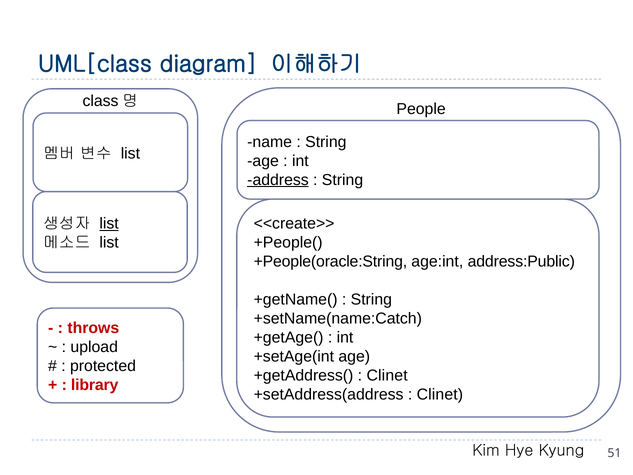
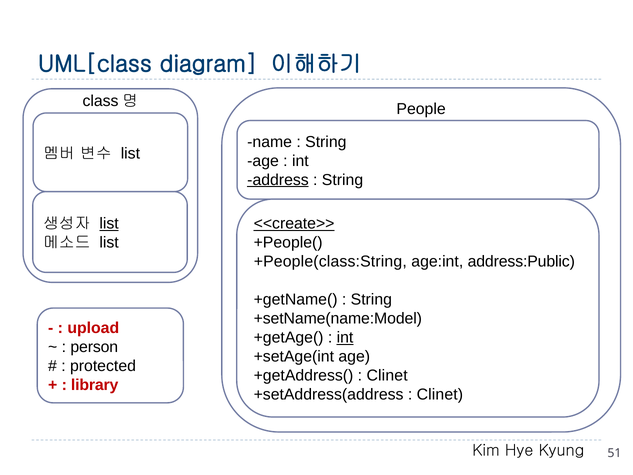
<<create>> underline: none -> present
+People(oracle:String: +People(oracle:String -> +People(class:String
+setName(name:Catch: +setName(name:Catch -> +setName(name:Model
throws: throws -> upload
int at (345, 337) underline: none -> present
upload: upload -> person
